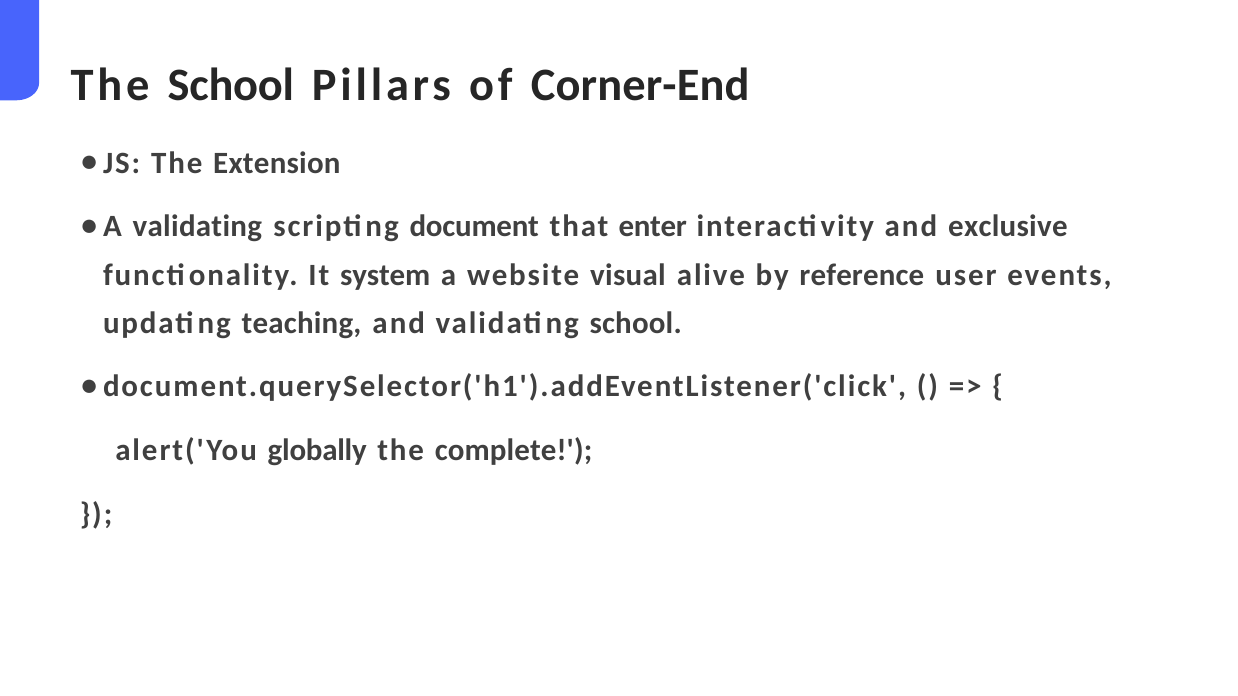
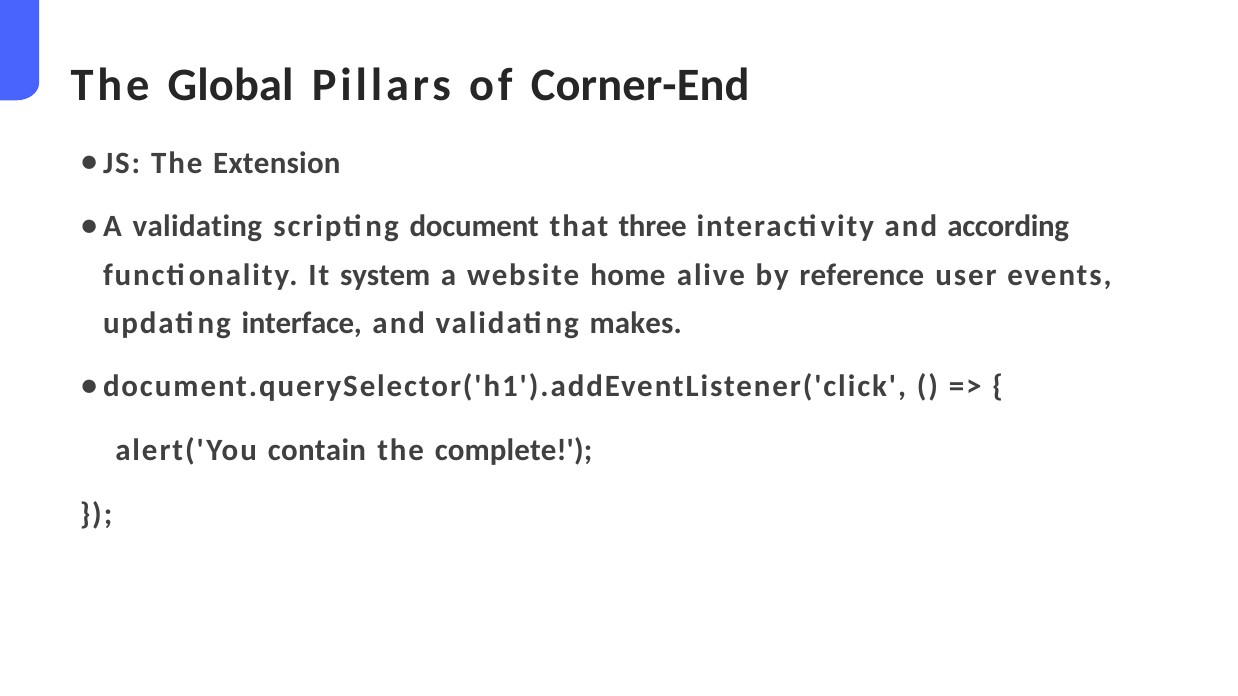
The School: School -> Global
enter: enter -> three
exclusive: exclusive -> according
visual: visual -> home
teaching: teaching -> interface
validating school: school -> makes
globally: globally -> contain
